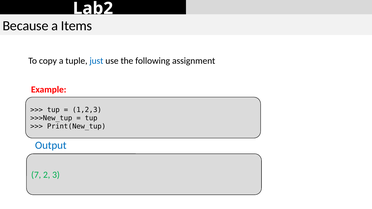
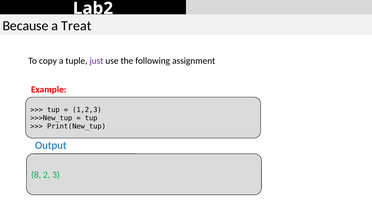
Items: Items -> Treat
just colour: blue -> purple
7: 7 -> 8
